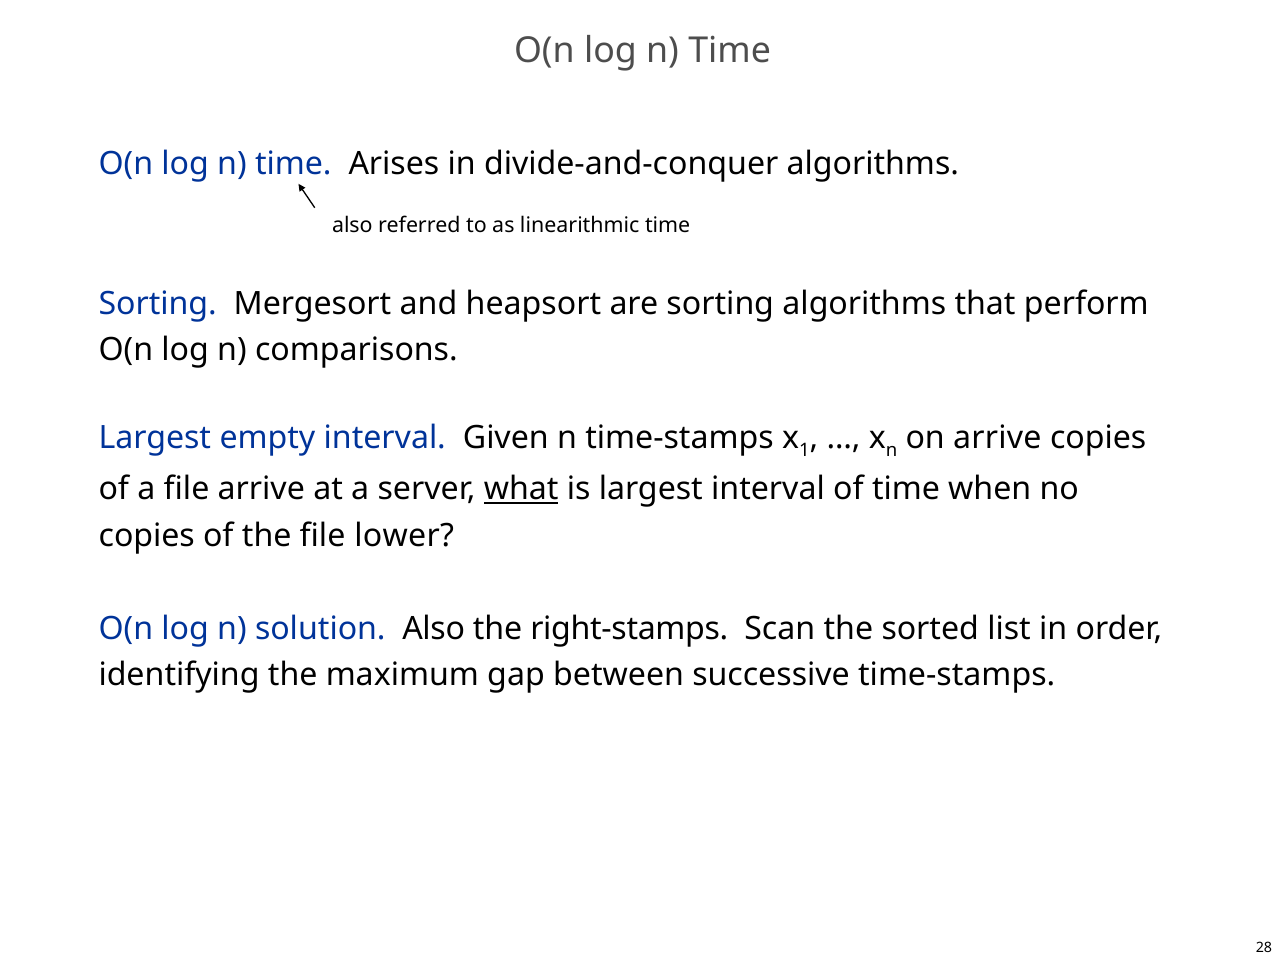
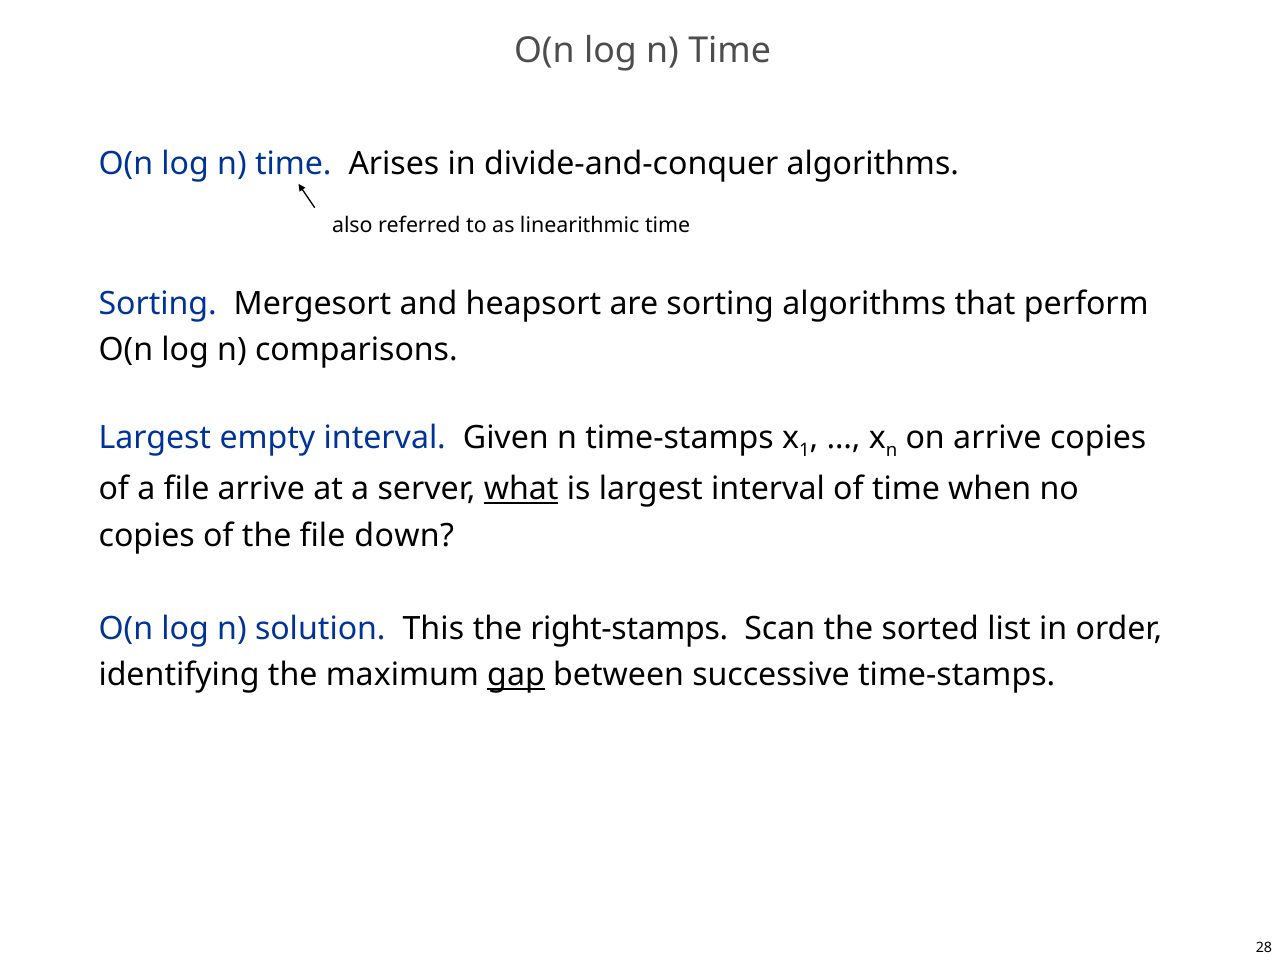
lower: lower -> down
solution Also: Also -> This
gap underline: none -> present
